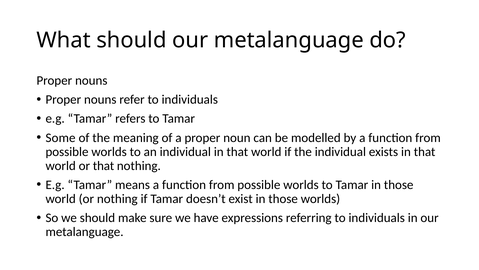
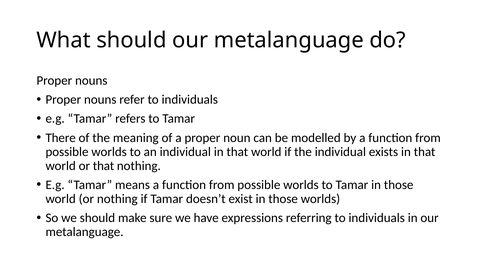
Some: Some -> There
